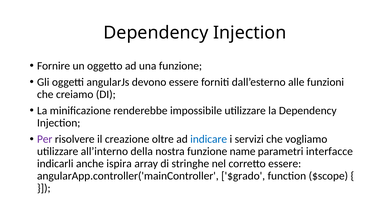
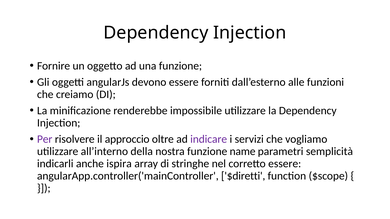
creazione: creazione -> approccio
indicare colour: blue -> purple
interfacce: interfacce -> semplicità
$grado: $grado -> $diretti
